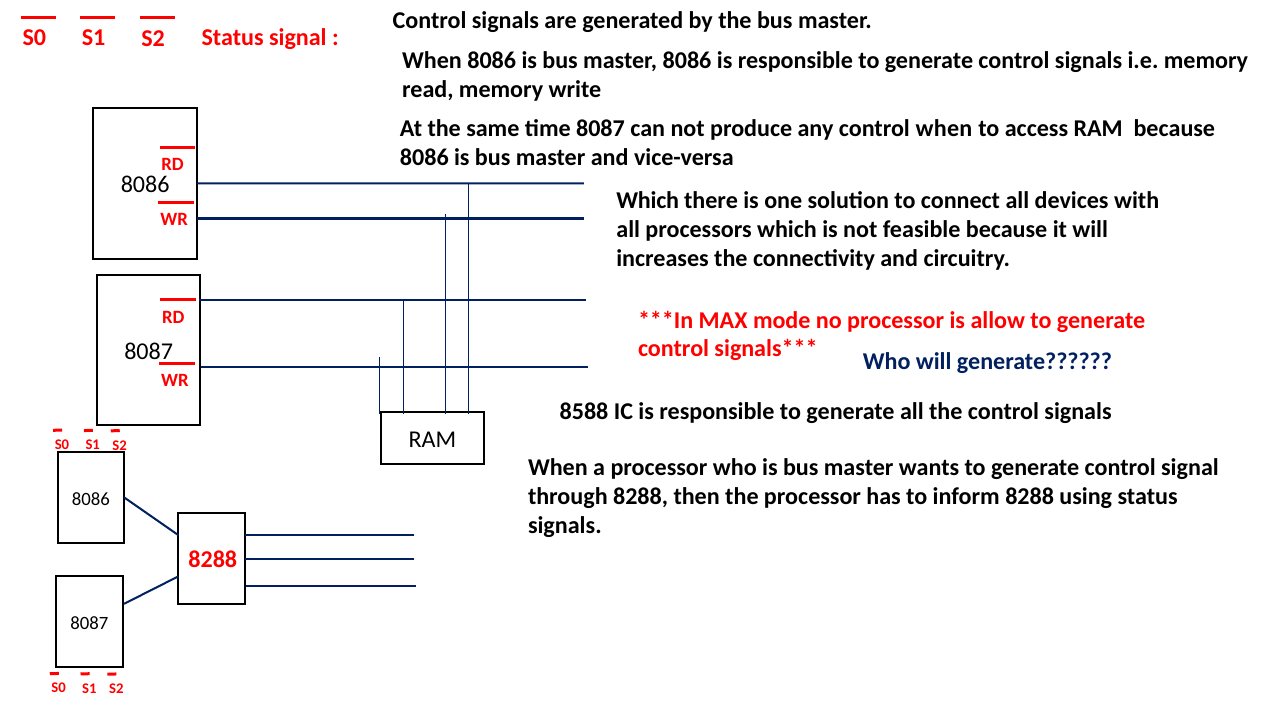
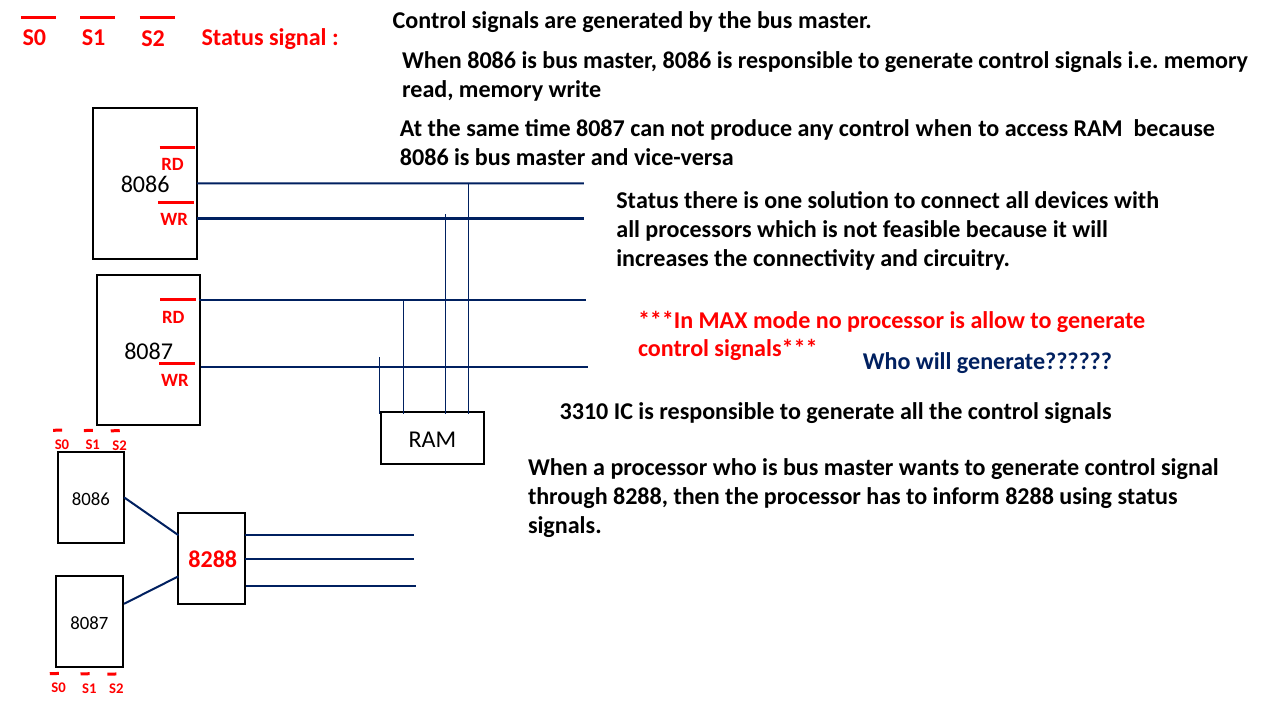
Which at (648, 201): Which -> Status
8588: 8588 -> 3310
